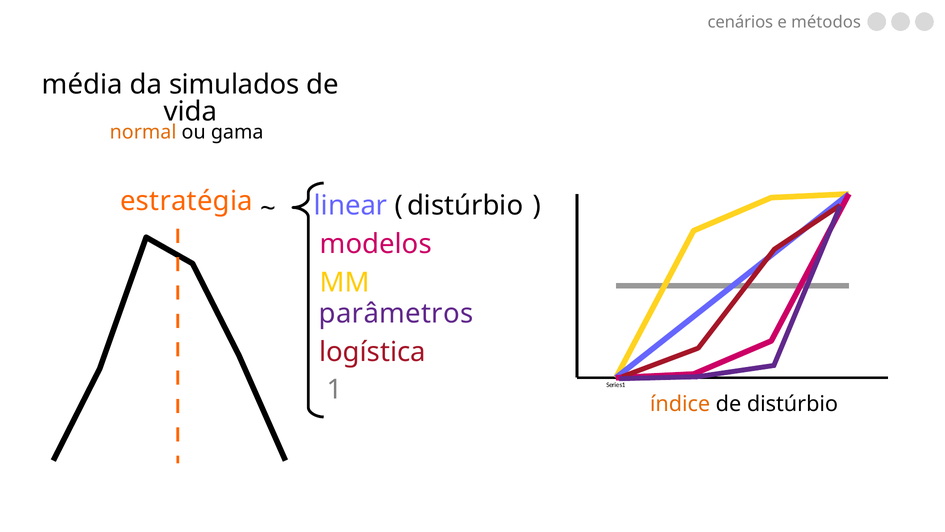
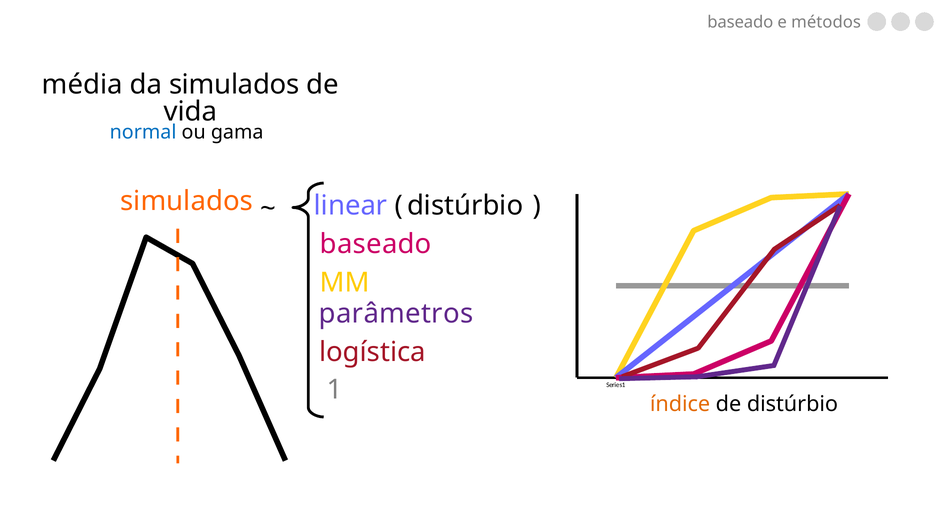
cenários at (740, 22): cenários -> baseado
normal colour: orange -> blue
estratégia at (186, 201): estratégia -> simulados
modelos at (376, 244): modelos -> baseado
